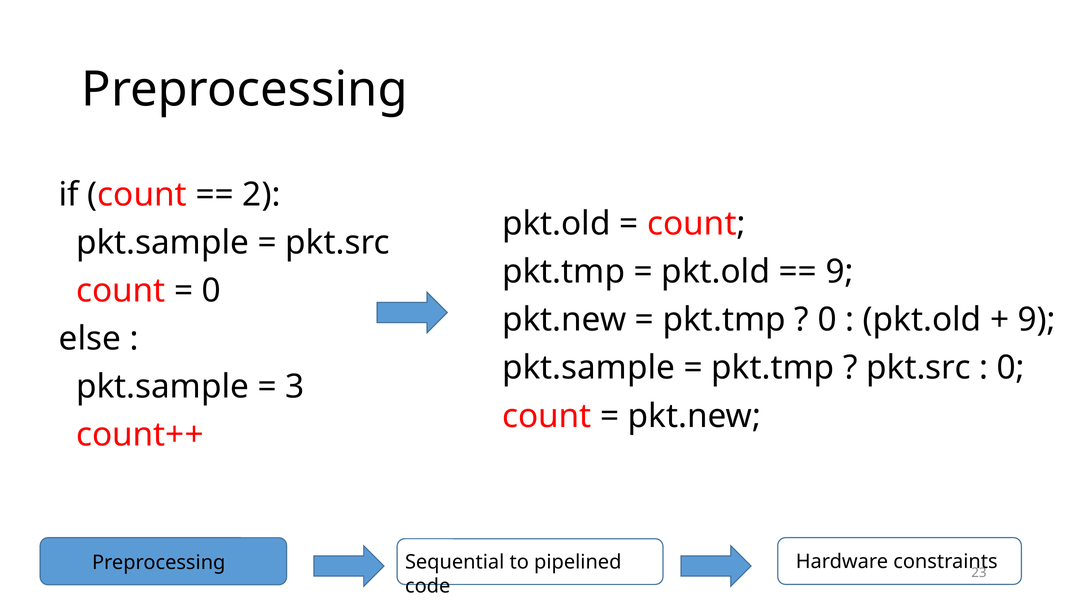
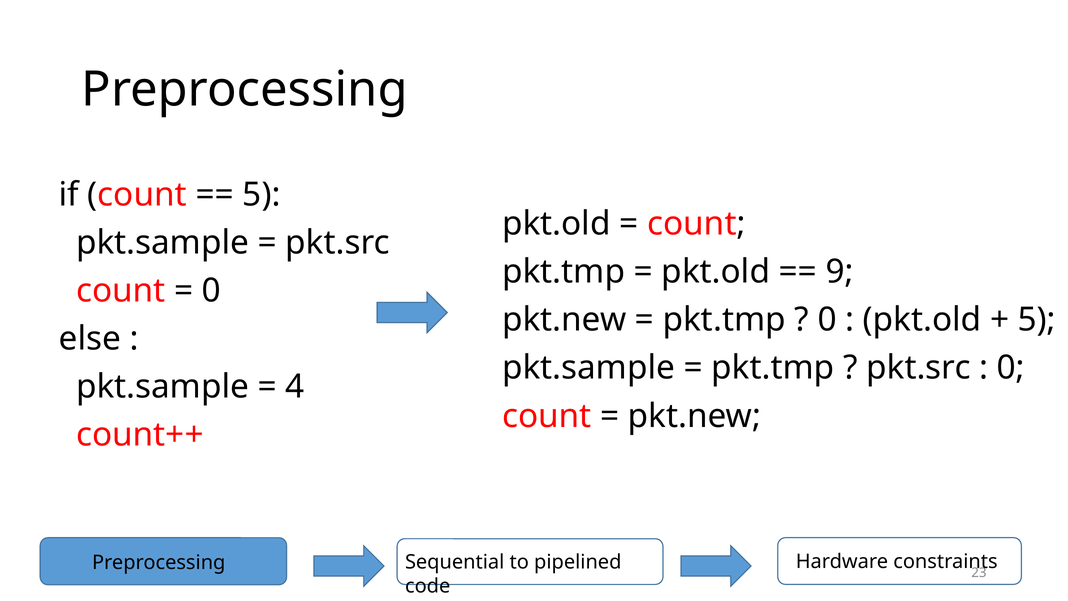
2 at (261, 194): 2 -> 5
9 at (1037, 320): 9 -> 5
3: 3 -> 4
